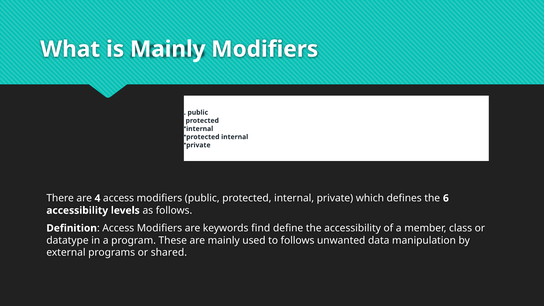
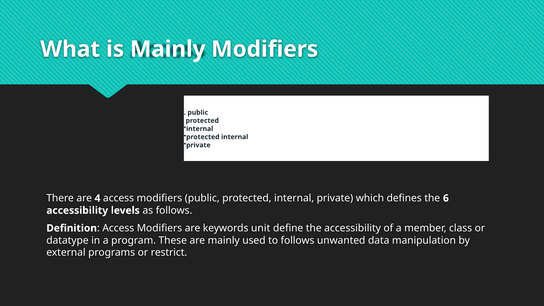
find: find -> unit
shared: shared -> restrict
